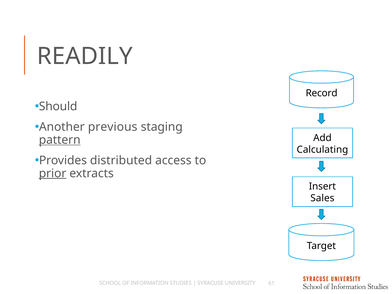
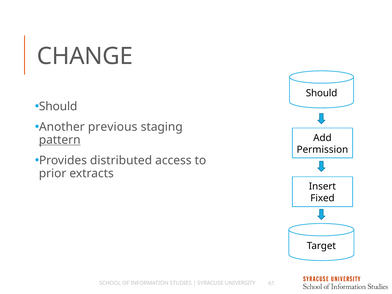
READILY: READILY -> CHANGE
Record at (322, 93): Record -> Should
Calculating: Calculating -> Permission
prior underline: present -> none
Sales: Sales -> Fixed
